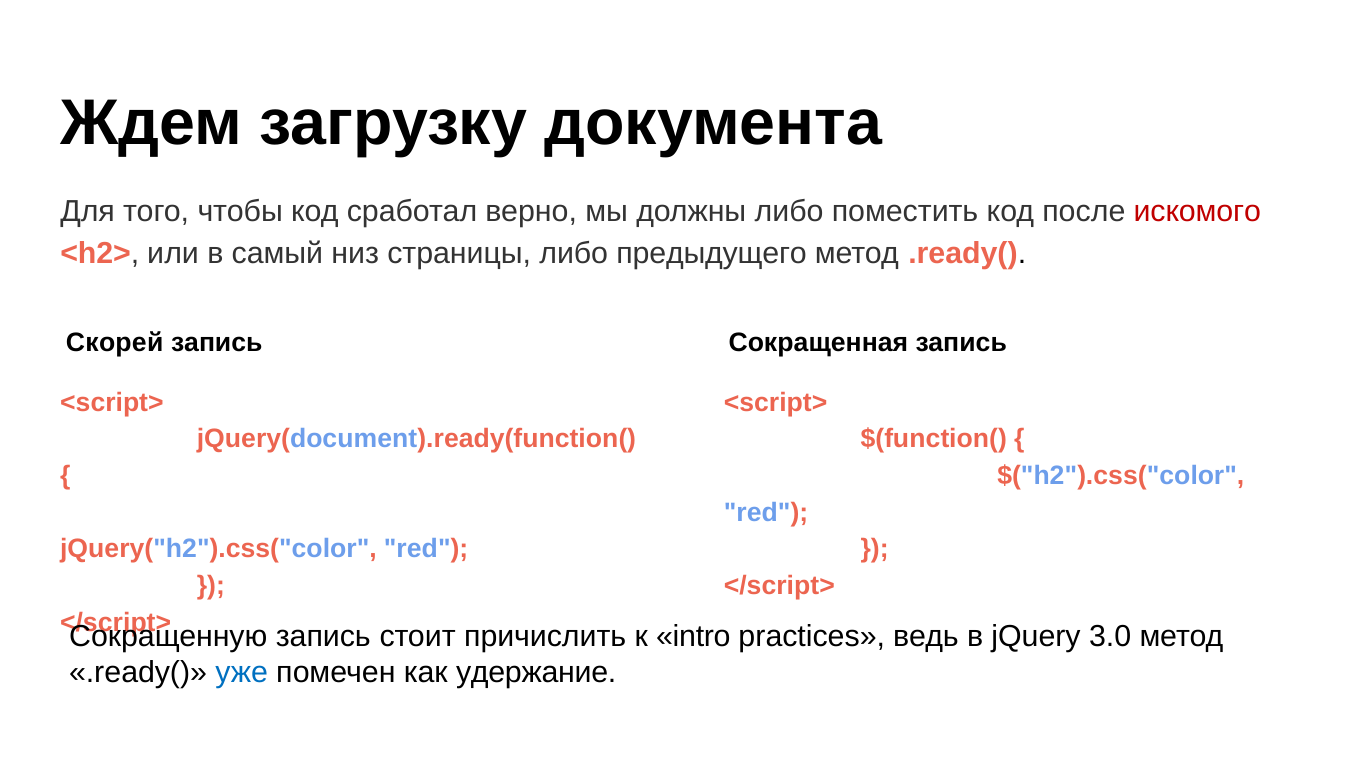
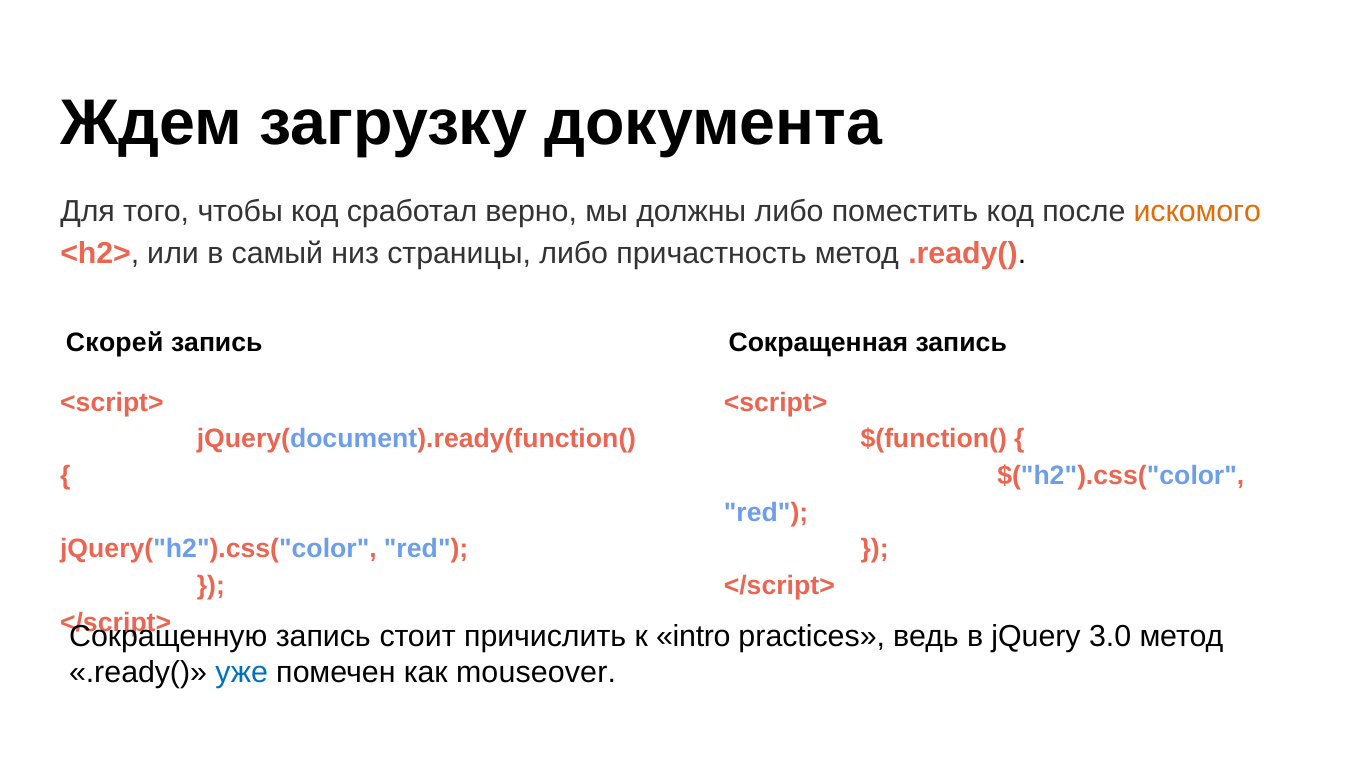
искомого colour: red -> orange
предыдущего: предыдущего -> причастность
удержание: удержание -> mouseover
